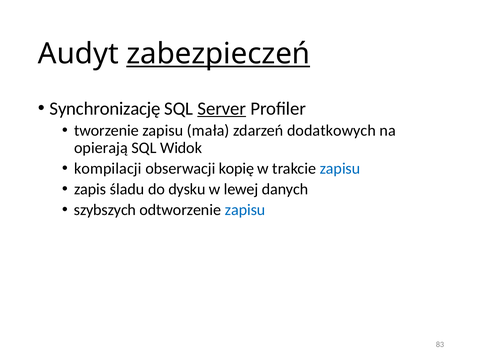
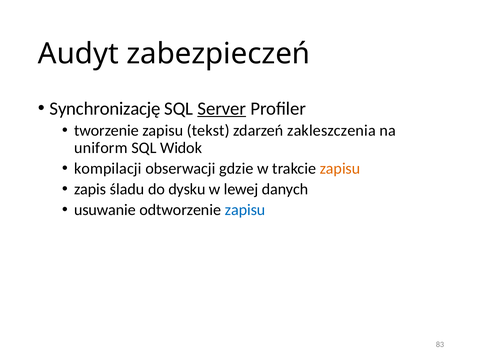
zabezpieczeń underline: present -> none
mała: mała -> tekst
dodatkowych: dodatkowych -> zakleszczenia
opierają: opierają -> uniform
kopię: kopię -> gdzie
zapisu at (340, 169) colour: blue -> orange
szybszych: szybszych -> usuwanie
